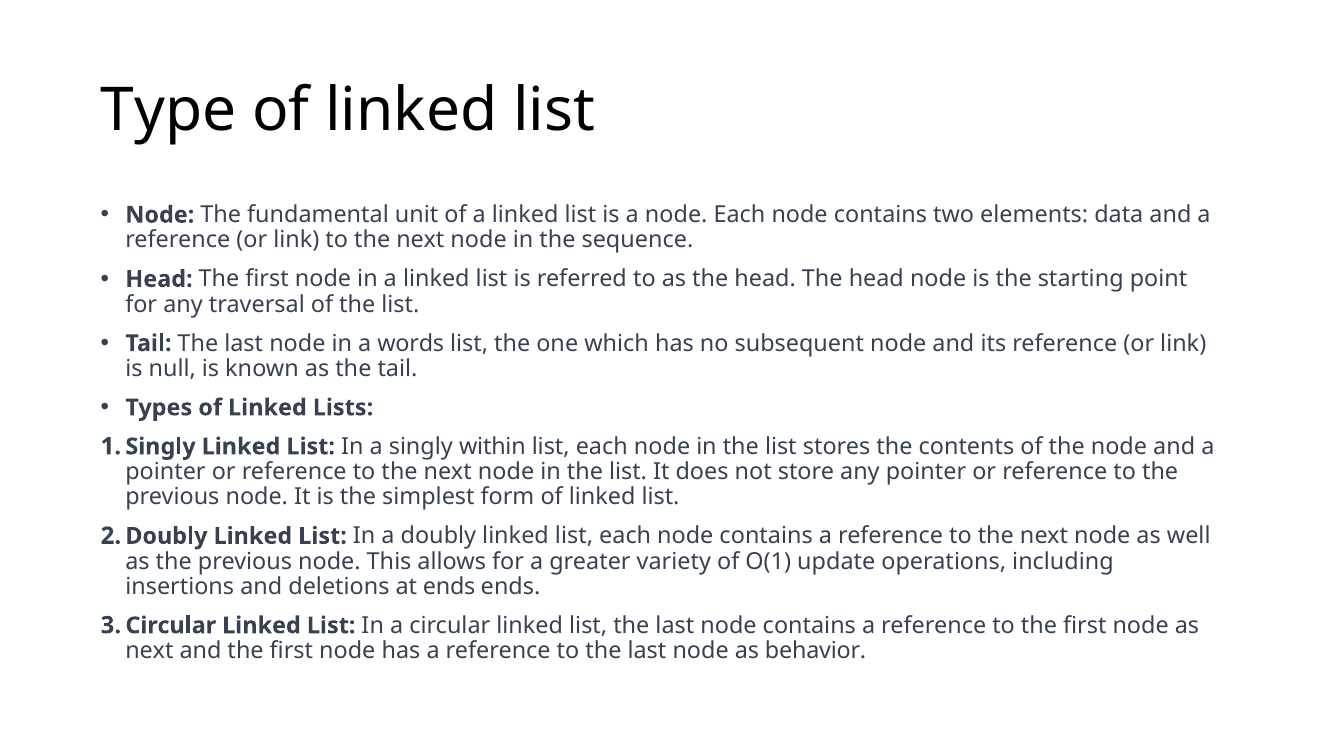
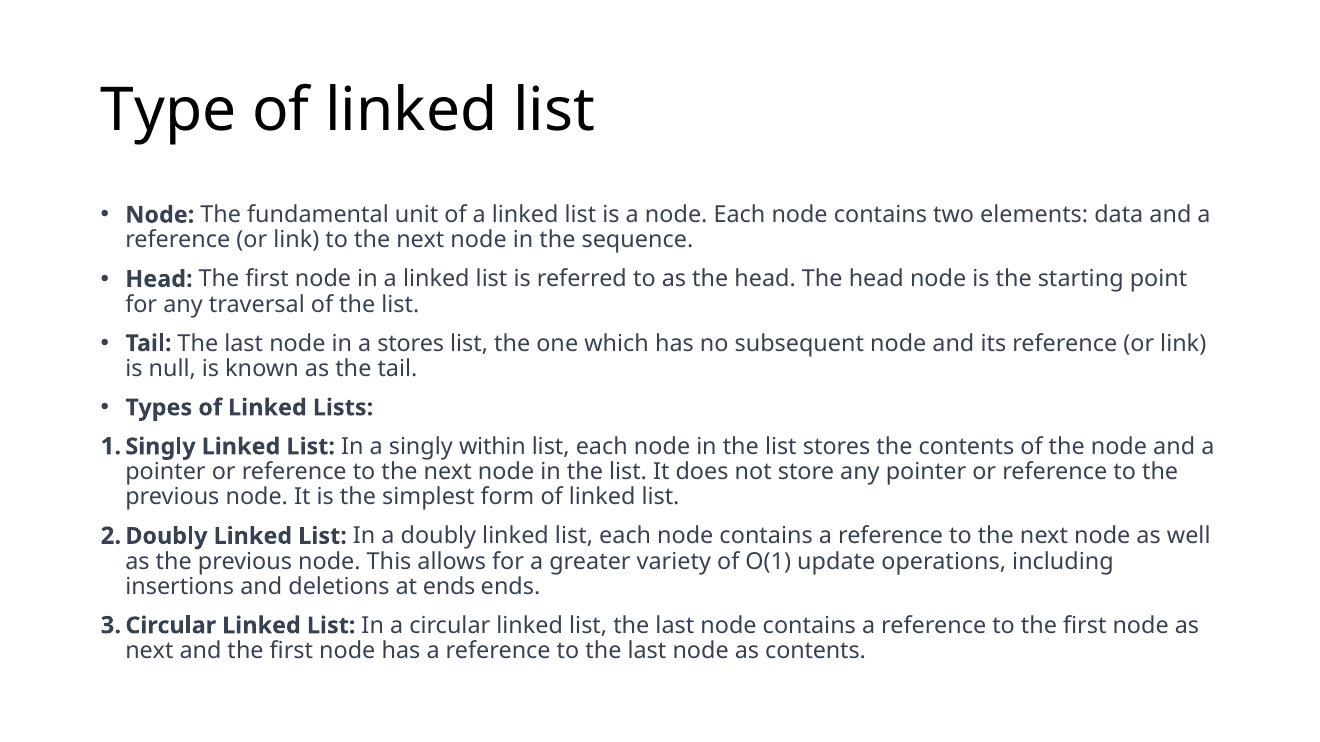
a words: words -> stores
as behavior: behavior -> contents
